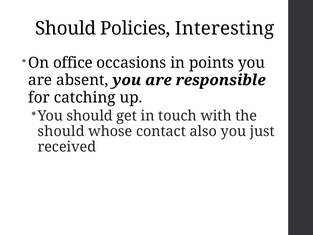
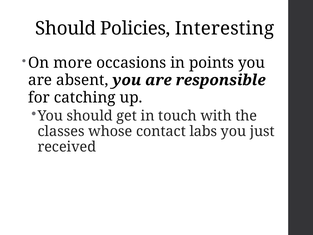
office: office -> more
should at (61, 131): should -> classes
also: also -> labs
